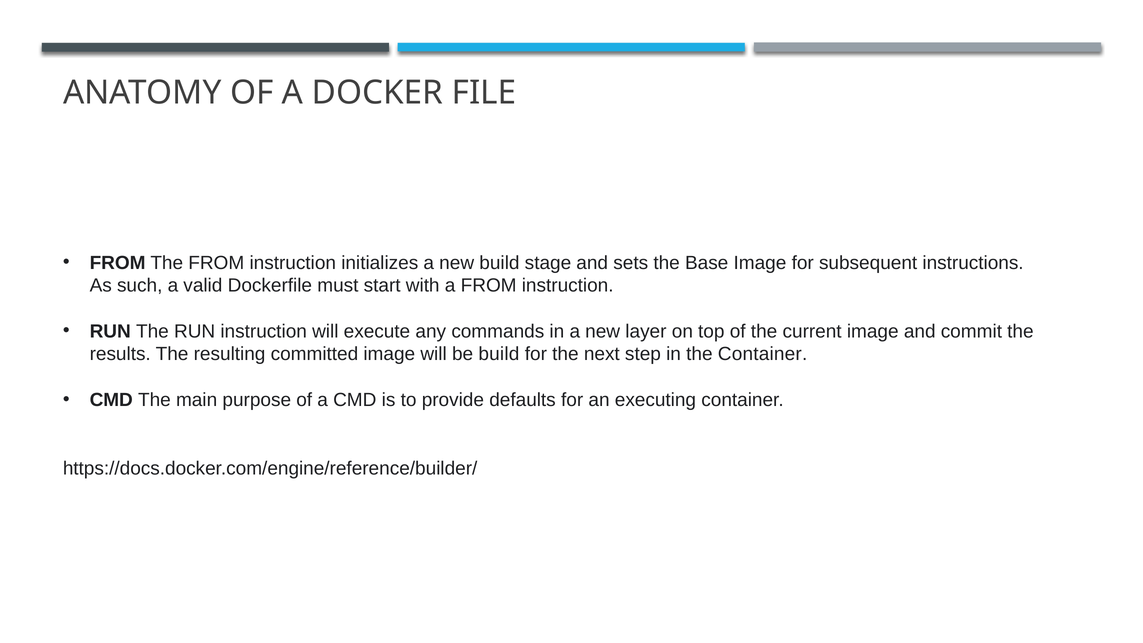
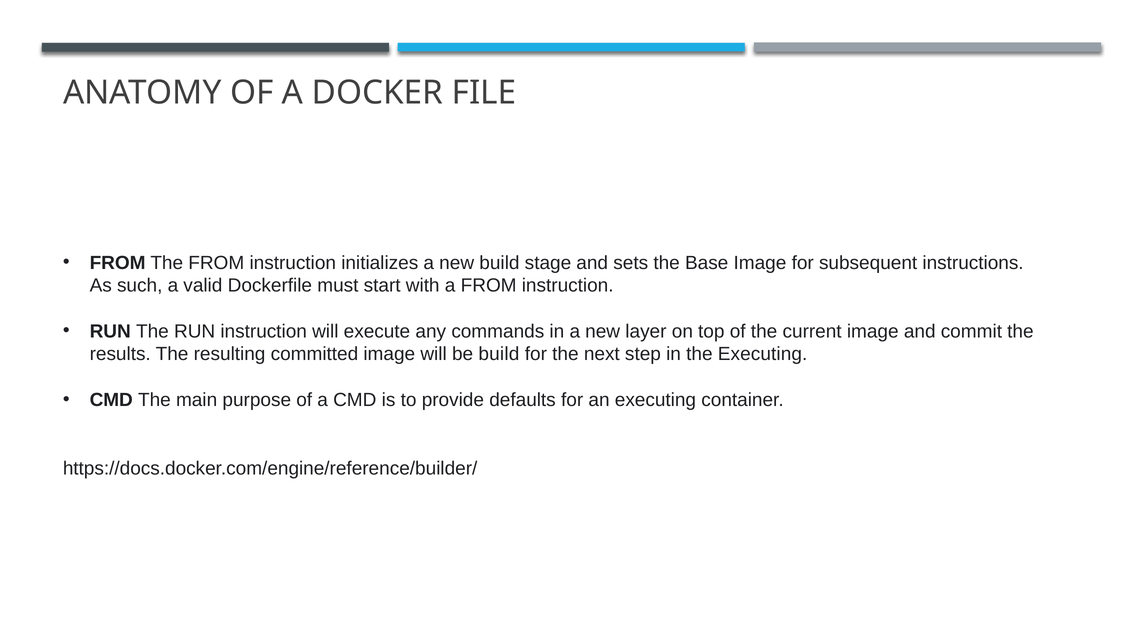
the Container: Container -> Executing
